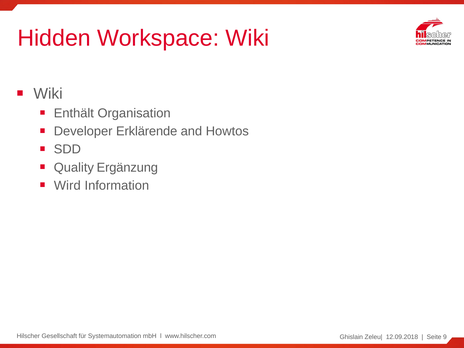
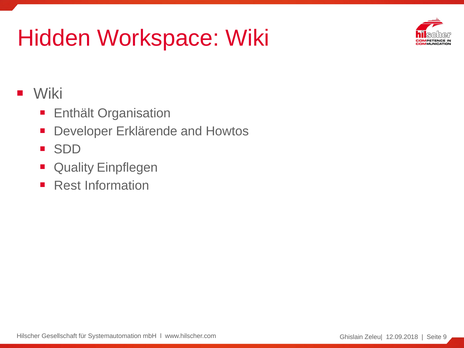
Ergänzung: Ergänzung -> Einpflegen
Wird: Wird -> Rest
